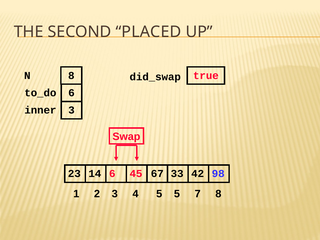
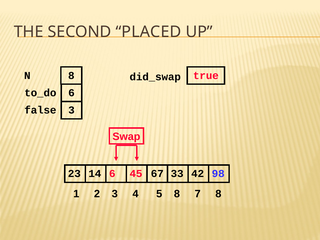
inner: inner -> false
5 5: 5 -> 8
